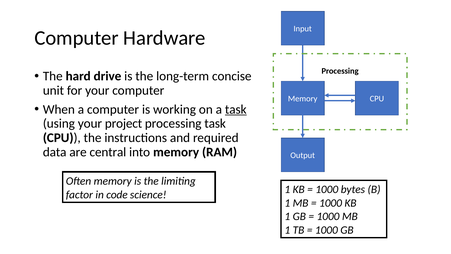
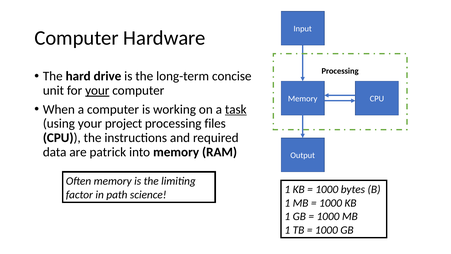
your at (97, 90) underline: none -> present
processing task: task -> files
central: central -> patrick
code: code -> path
